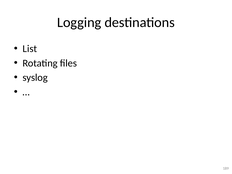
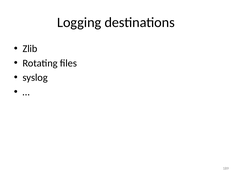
List: List -> Zlib
